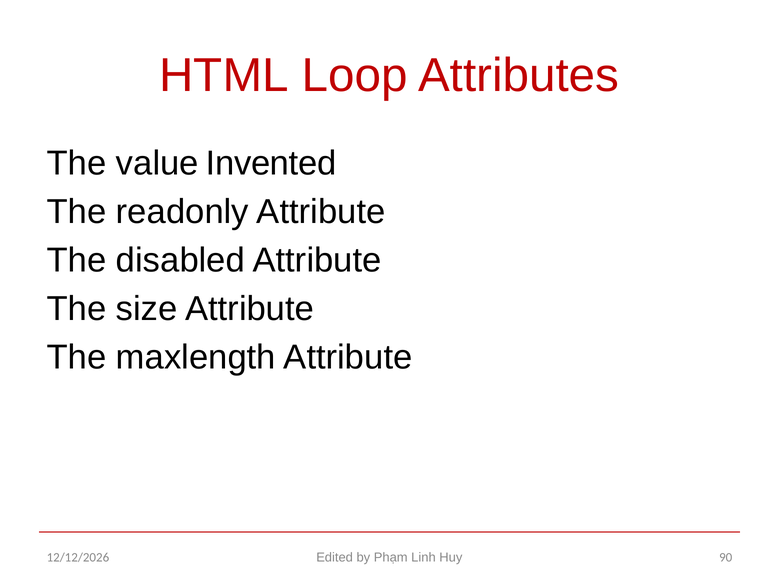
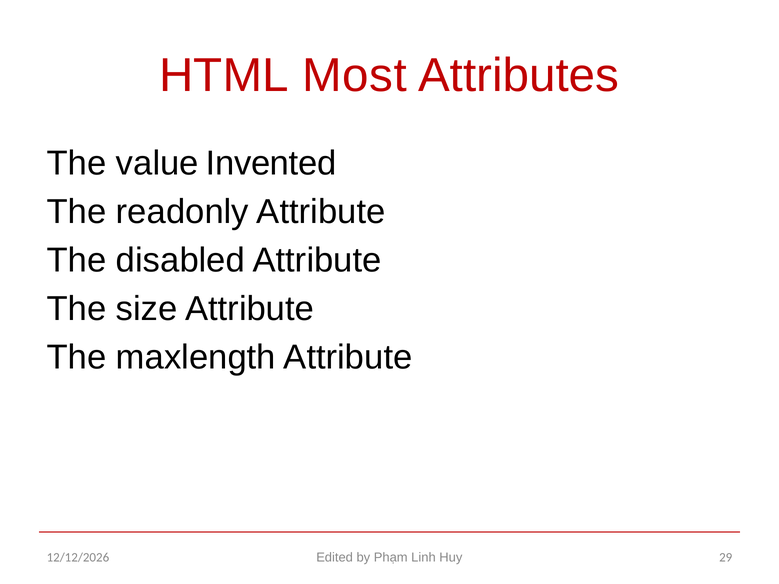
Loop: Loop -> Most
90: 90 -> 29
